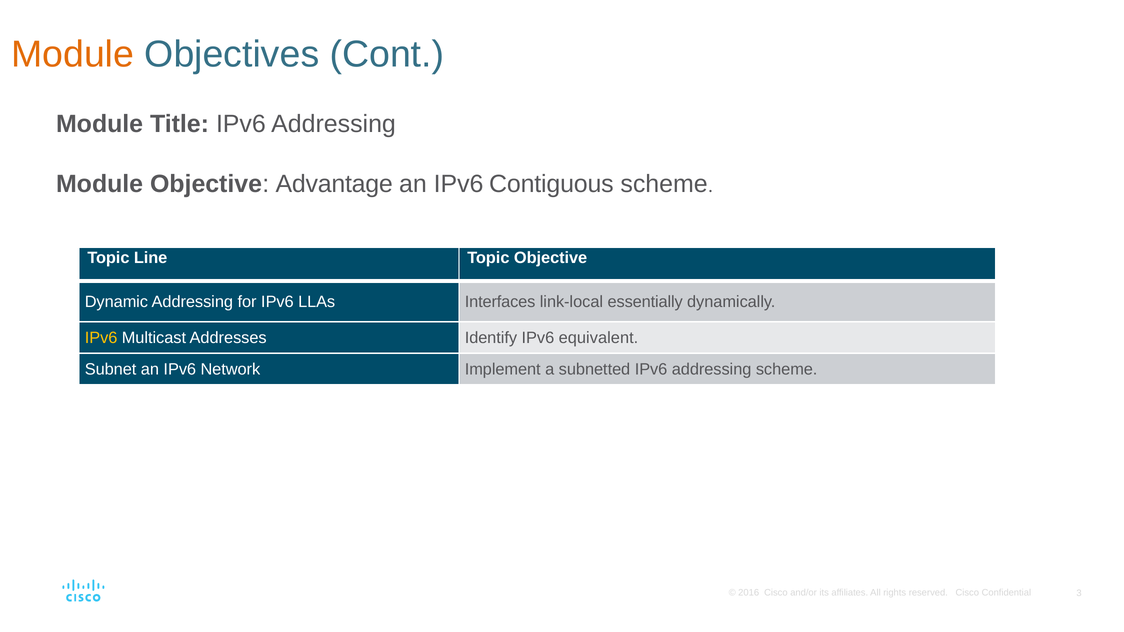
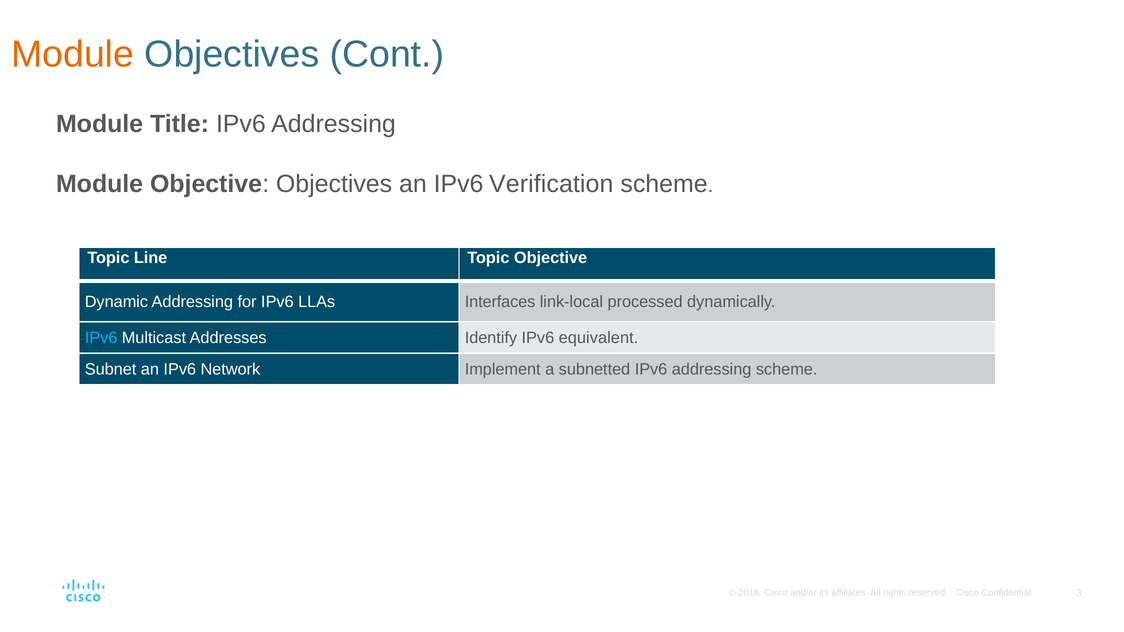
Objective Advantage: Advantage -> Objectives
Contiguous: Contiguous -> Verification
essentially: essentially -> processed
IPv6 at (101, 338) colour: yellow -> light blue
